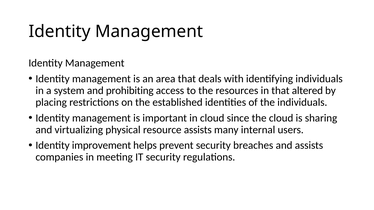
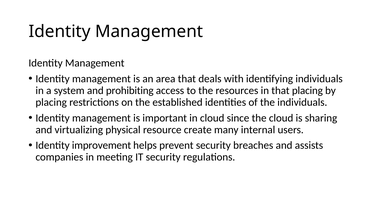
that altered: altered -> placing
resource assists: assists -> create
